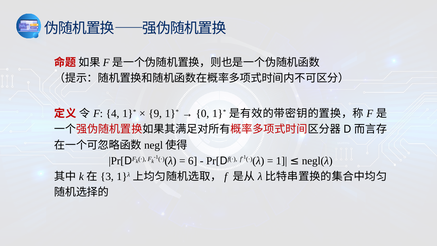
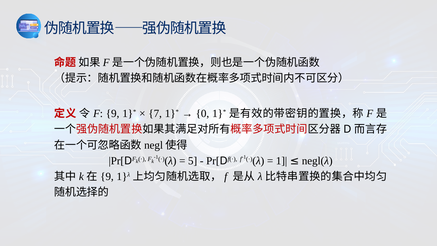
4 at (113, 114): 4 -> 9
9: 9 -> 7
6: 6 -> 5
3 at (107, 176): 3 -> 9
